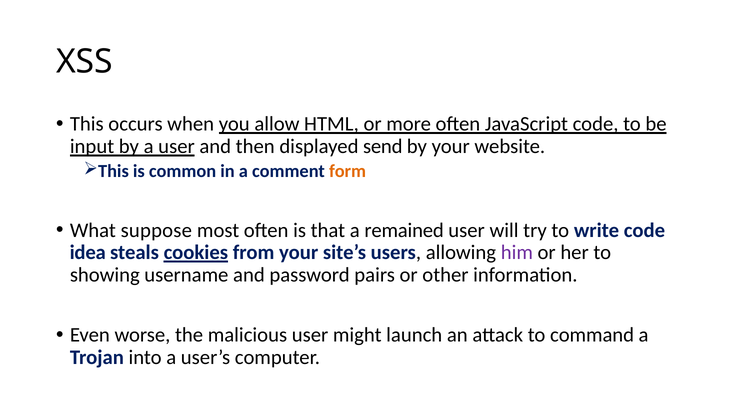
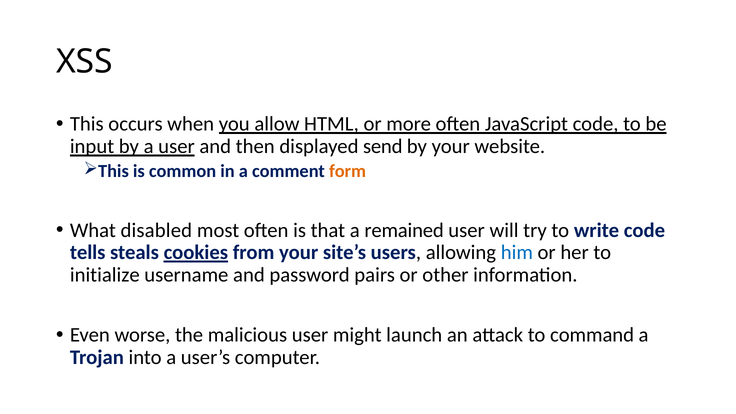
suppose: suppose -> disabled
idea: idea -> tells
him colour: purple -> blue
showing: showing -> initialize
